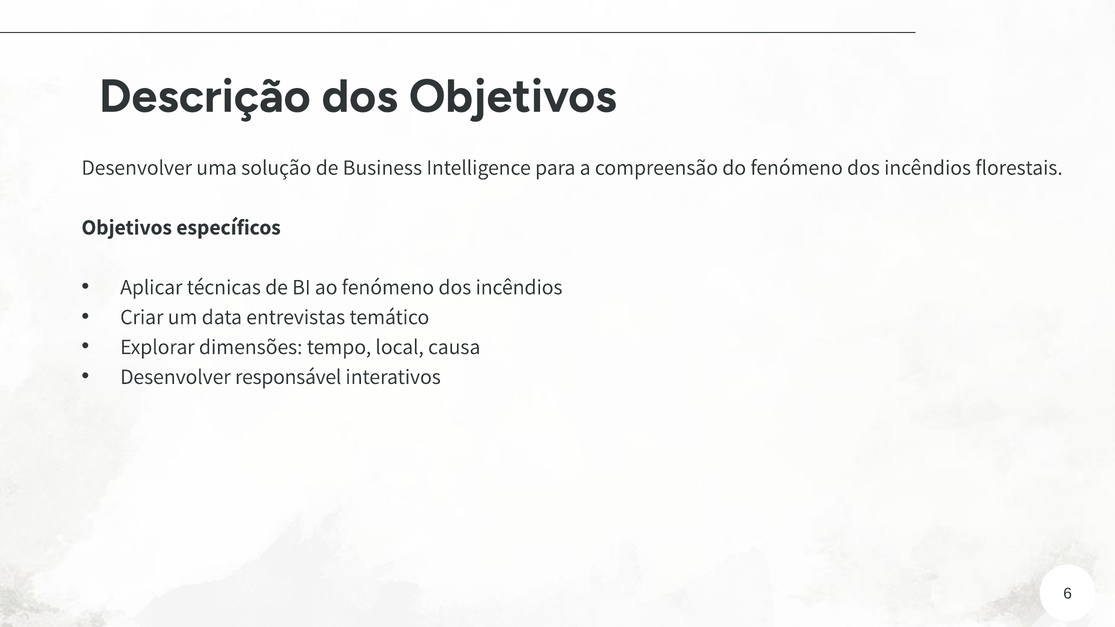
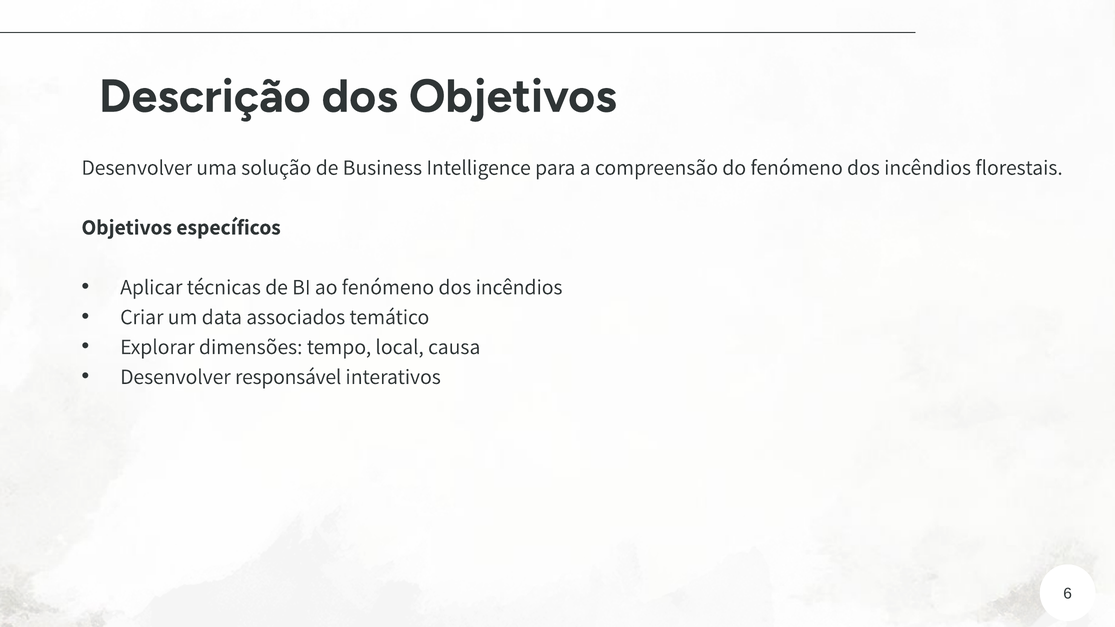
entrevistas: entrevistas -> associados
